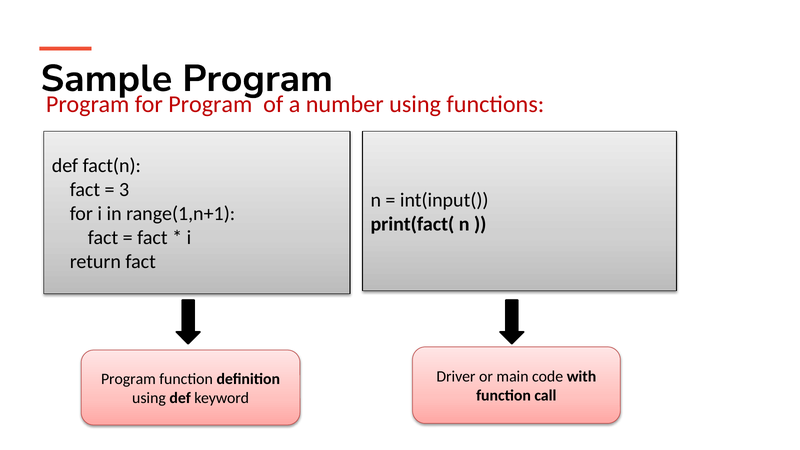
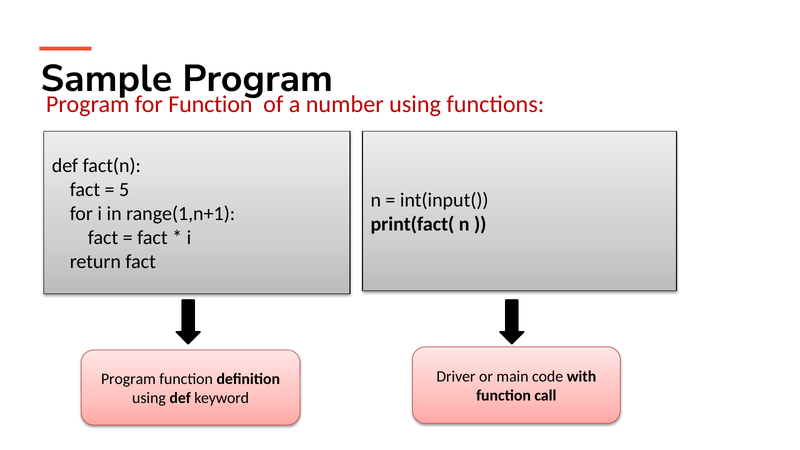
for Program: Program -> Function
3: 3 -> 5
